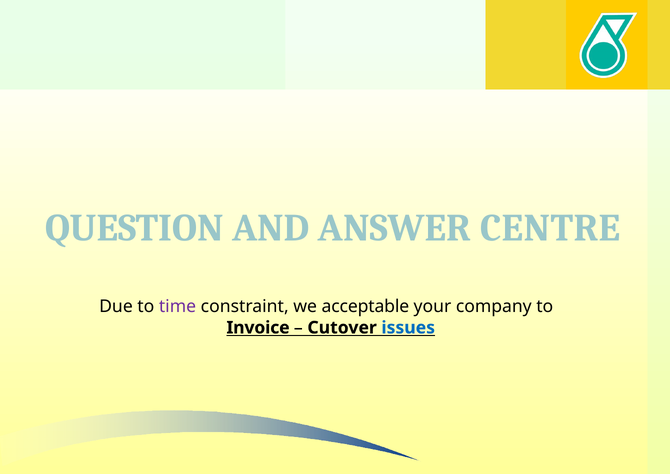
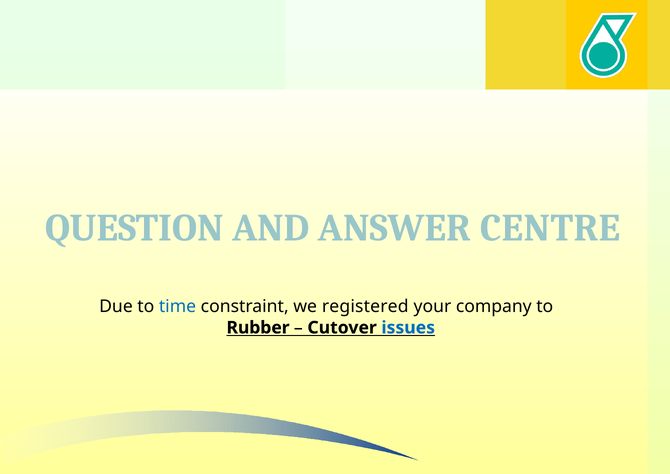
time colour: purple -> blue
acceptable: acceptable -> registered
Invoice: Invoice -> Rubber
